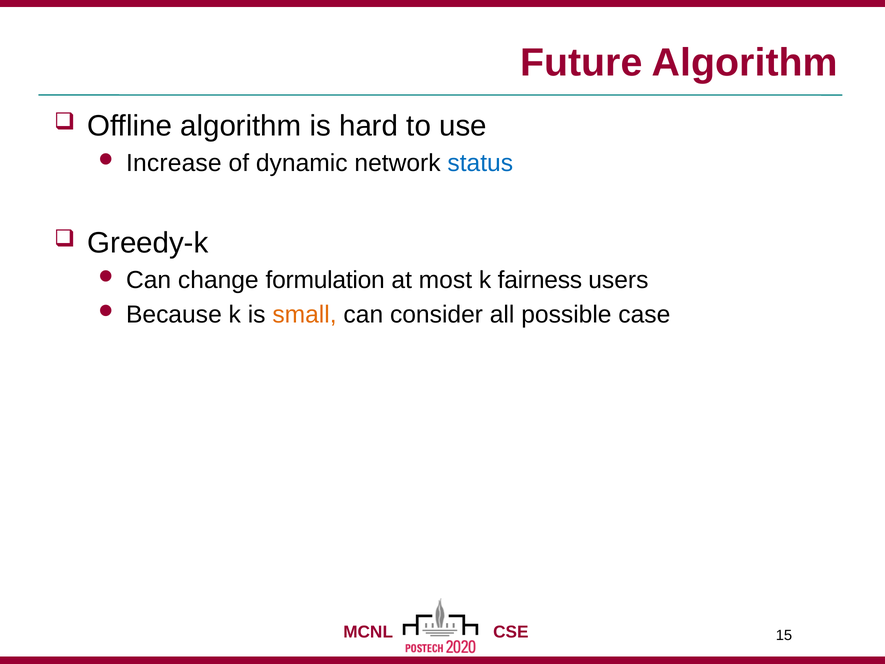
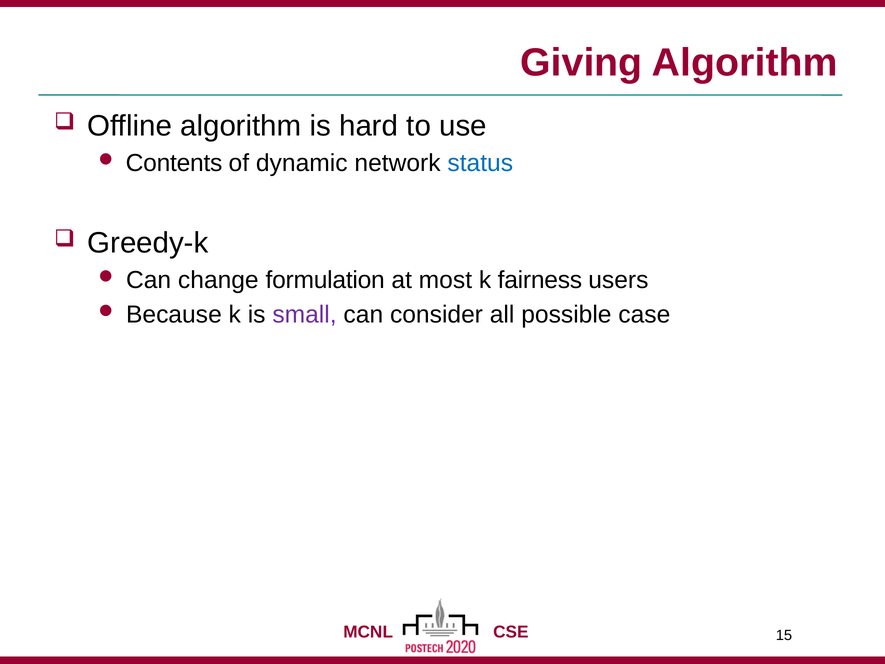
Future: Future -> Giving
Increase: Increase -> Contents
small colour: orange -> purple
